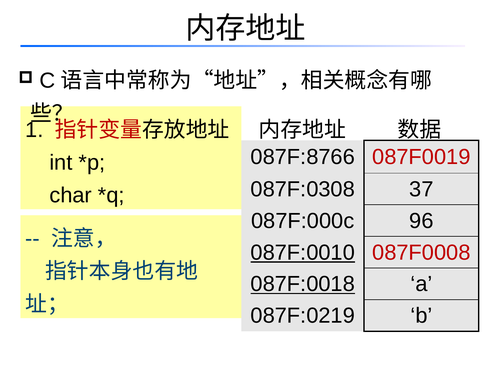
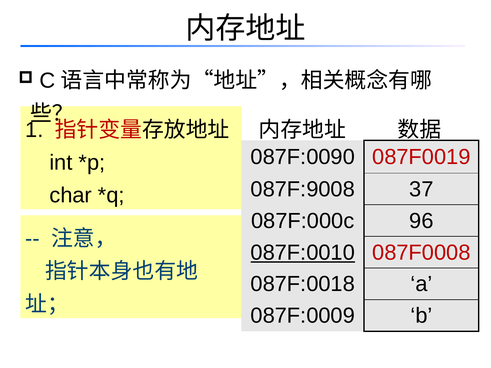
087F:8766: 087F:8766 -> 087F:0090
087F:0308: 087F:0308 -> 087F:9008
087F:0018 underline: present -> none
087F:0219: 087F:0219 -> 087F:0009
